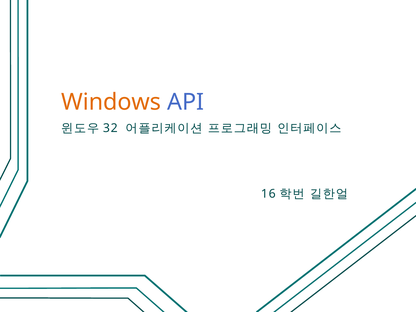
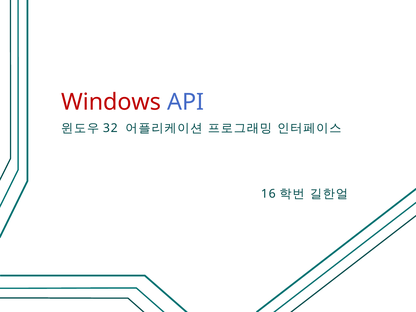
Windows colour: orange -> red
